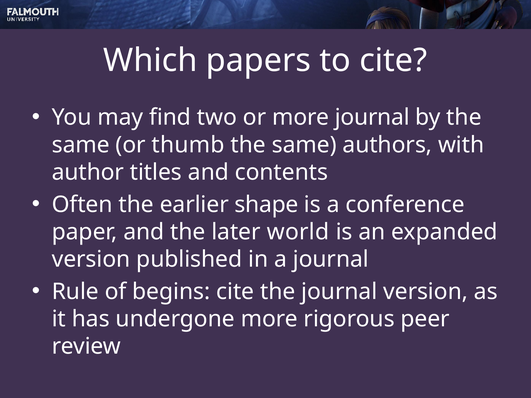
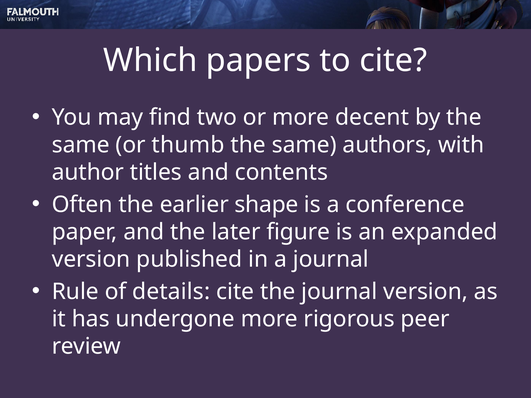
more journal: journal -> decent
world: world -> figure
begins: begins -> details
